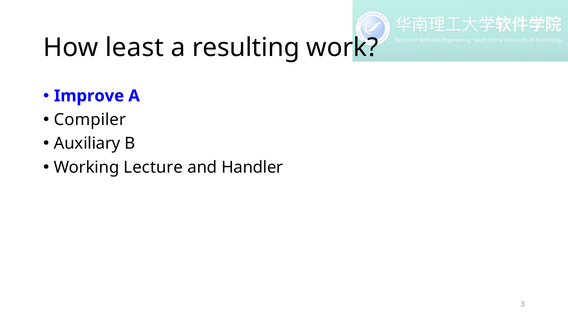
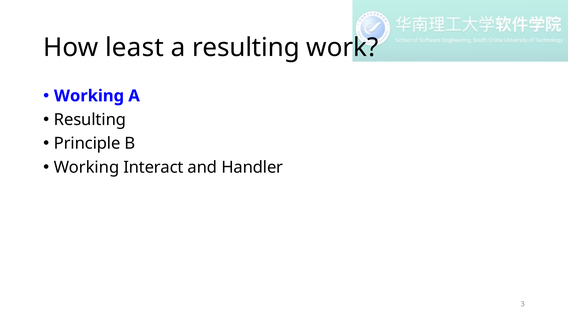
Improve at (89, 96): Improve -> Working
Compiler at (90, 120): Compiler -> Resulting
Auxiliary: Auxiliary -> Principle
Lecture: Lecture -> Interact
